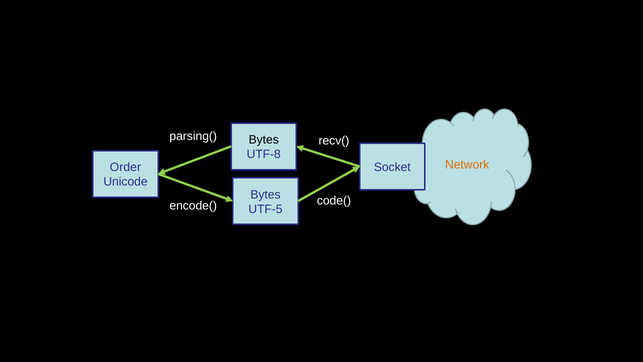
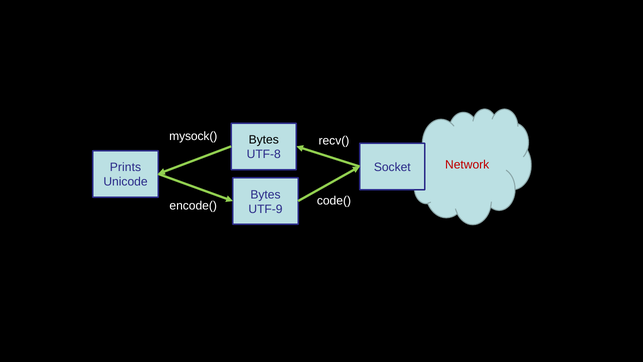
parsing(: parsing( -> mysock(
Network colour: orange -> red
Order: Order -> Prints
UTF-5: UTF-5 -> UTF-9
